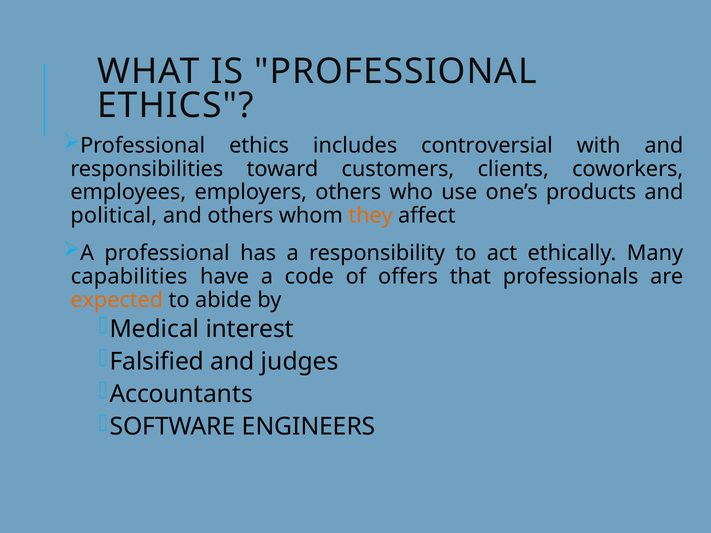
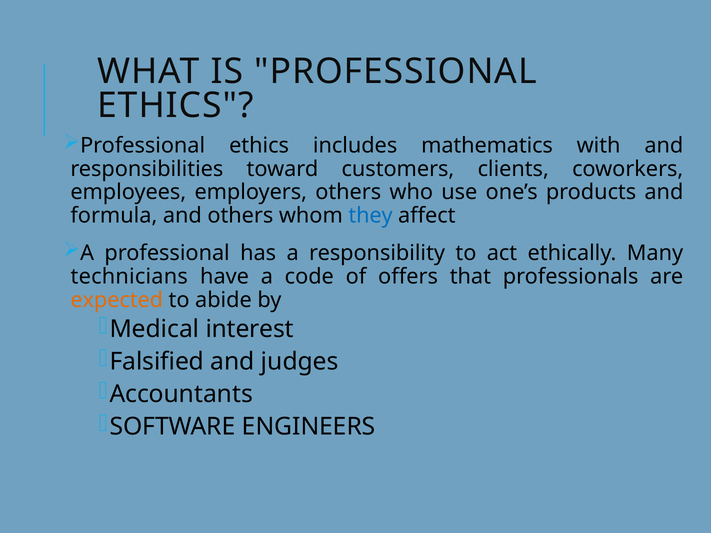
controversial: controversial -> mathematics
political: political -> formula
they colour: orange -> blue
capabilities: capabilities -> technicians
